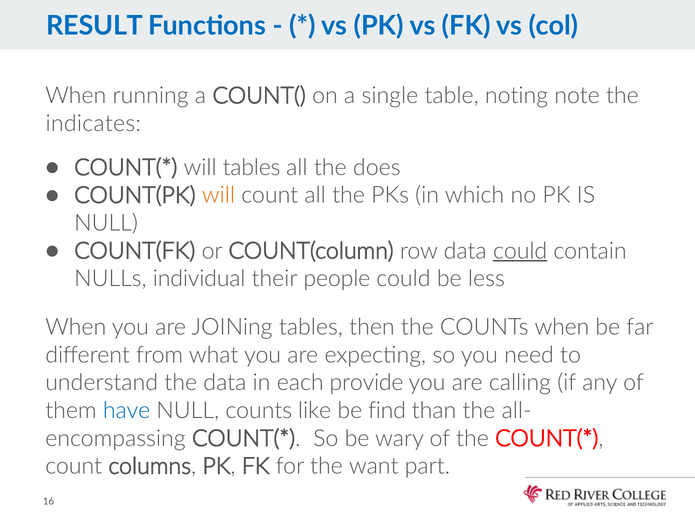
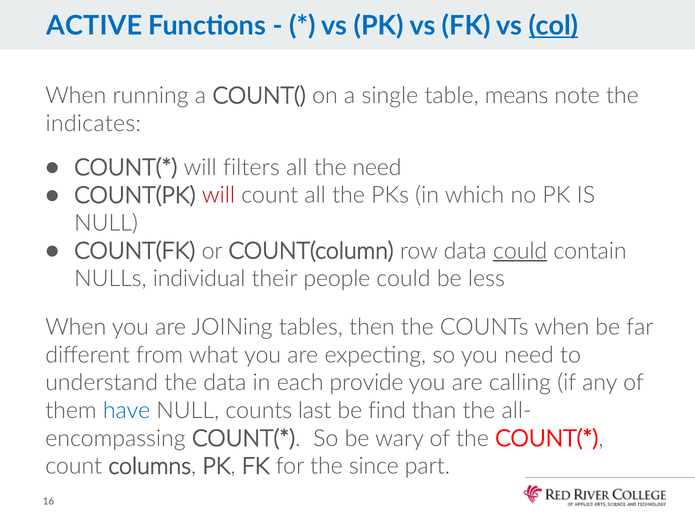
RESULT: RESULT -> ACTIVE
col underline: none -> present
noting: noting -> means
will tables: tables -> filters
the does: does -> need
will at (218, 195) colour: orange -> red
like: like -> last
want: want -> since
